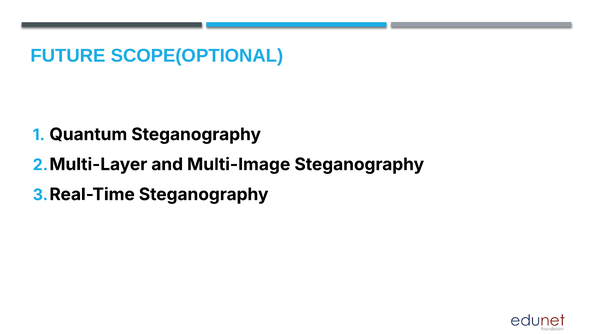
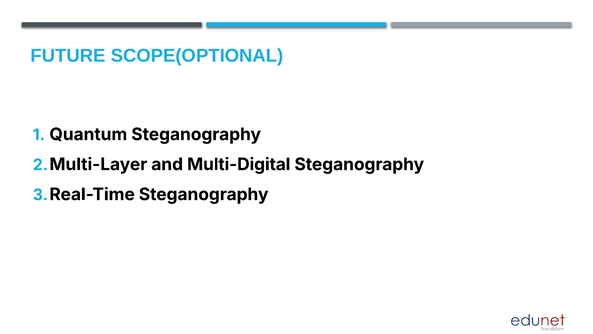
Multi-Image: Multi-Image -> Multi-Digital
